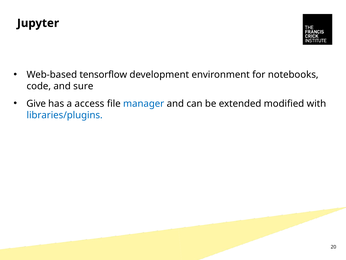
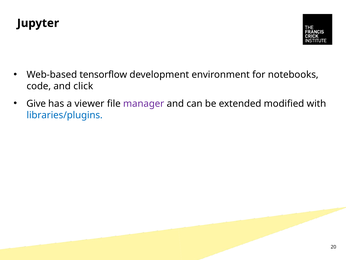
sure: sure -> click
access: access -> viewer
manager colour: blue -> purple
